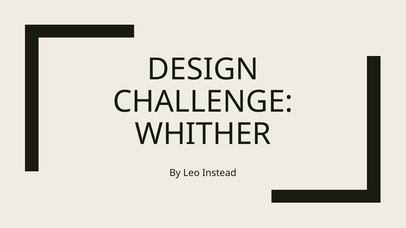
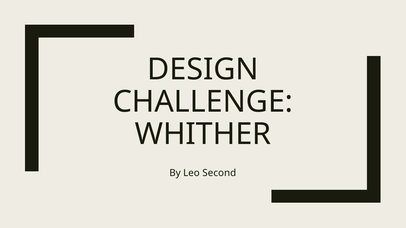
Instead: Instead -> Second
